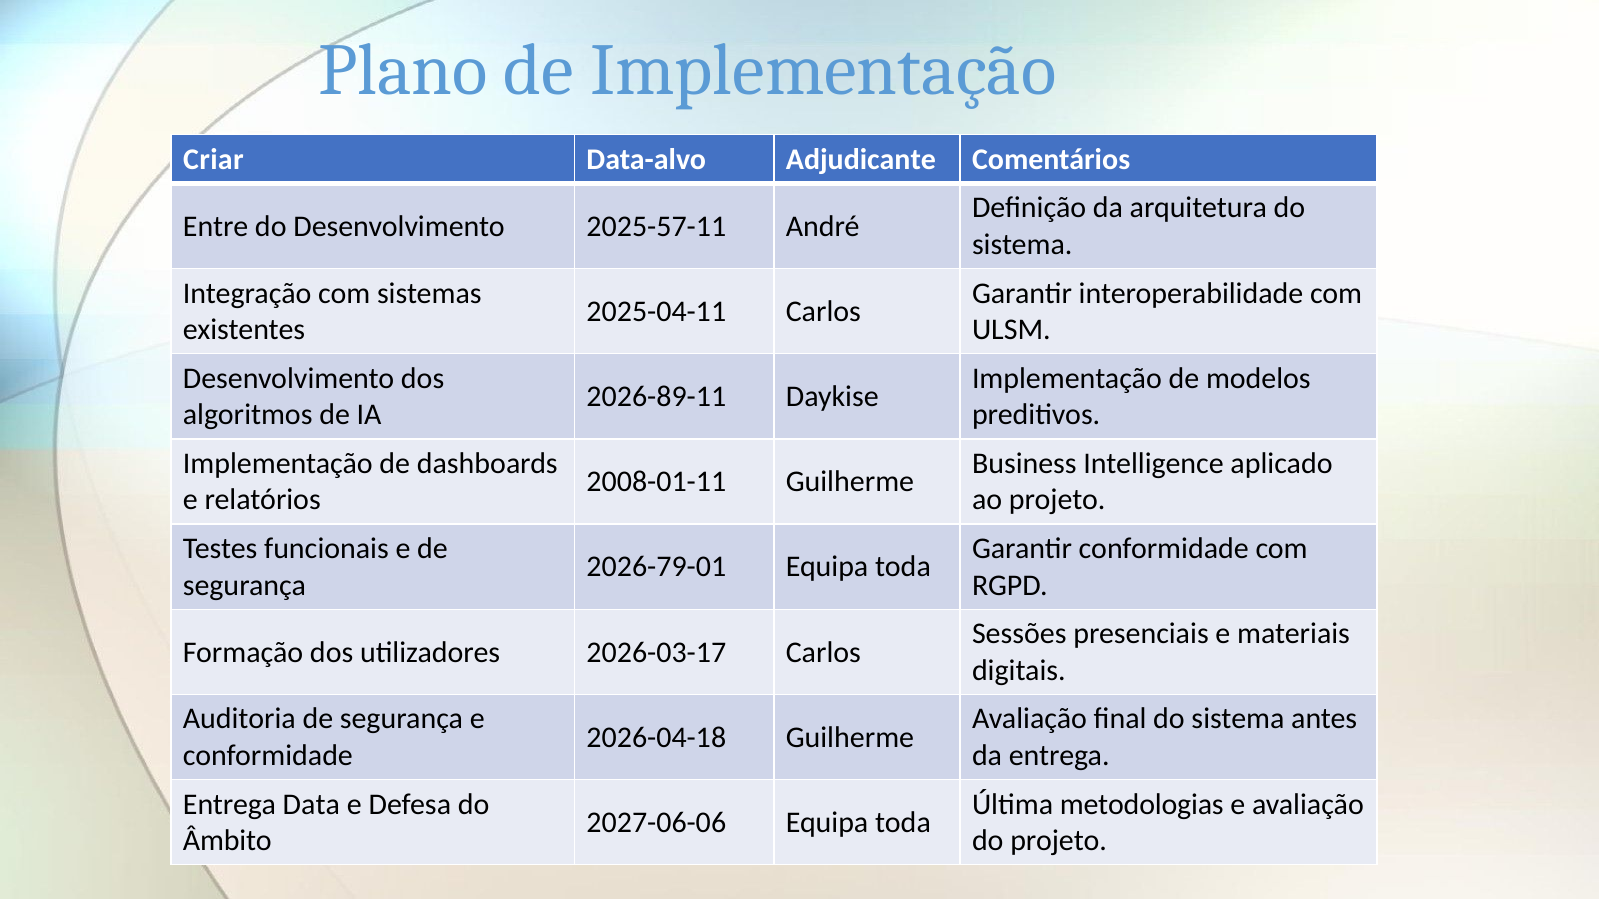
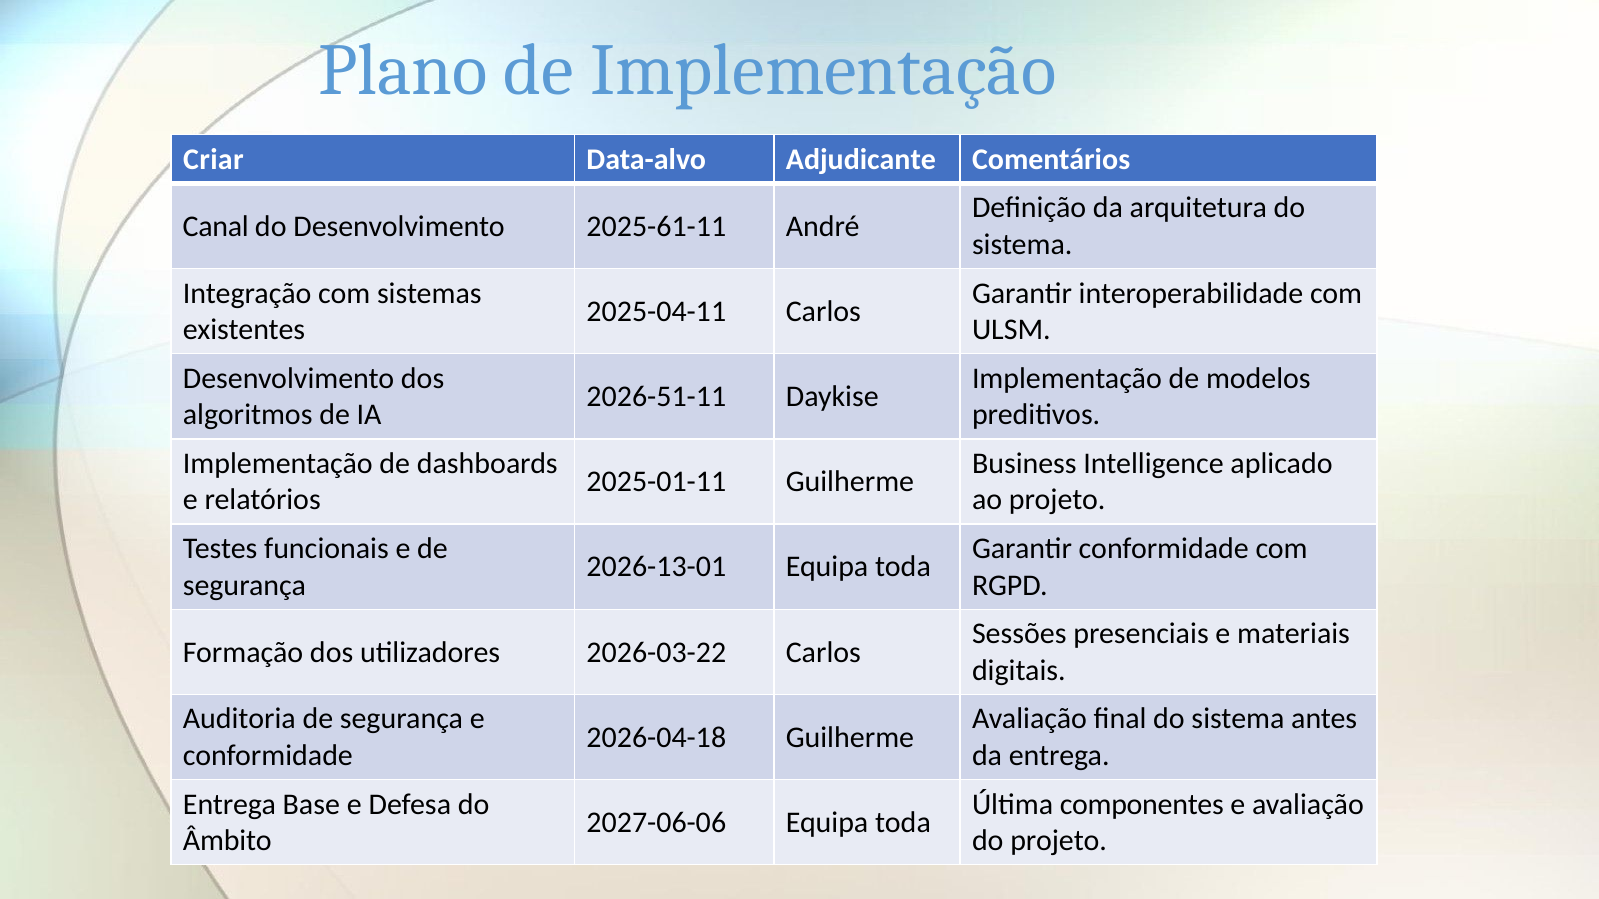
Entre: Entre -> Canal
2025-57-11: 2025-57-11 -> 2025-61-11
2026-89-11: 2026-89-11 -> 2026-51-11
2008-01-11: 2008-01-11 -> 2025-01-11
2026-79-01: 2026-79-01 -> 2026-13-01
2026-03-17: 2026-03-17 -> 2026-03-22
Data: Data -> Base
metodologias: metodologias -> componentes
